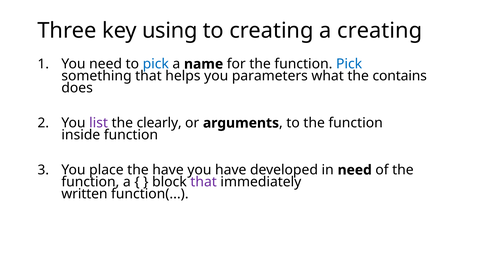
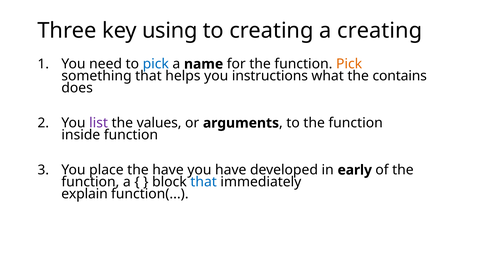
Pick at (349, 64) colour: blue -> orange
parameters: parameters -> instructions
clearly: clearly -> values
in need: need -> early
that at (204, 182) colour: purple -> blue
written: written -> explain
